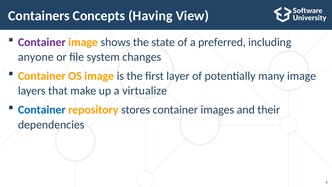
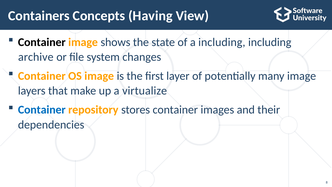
Container at (42, 42) colour: purple -> black
a preferred: preferred -> including
anyone: anyone -> archive
